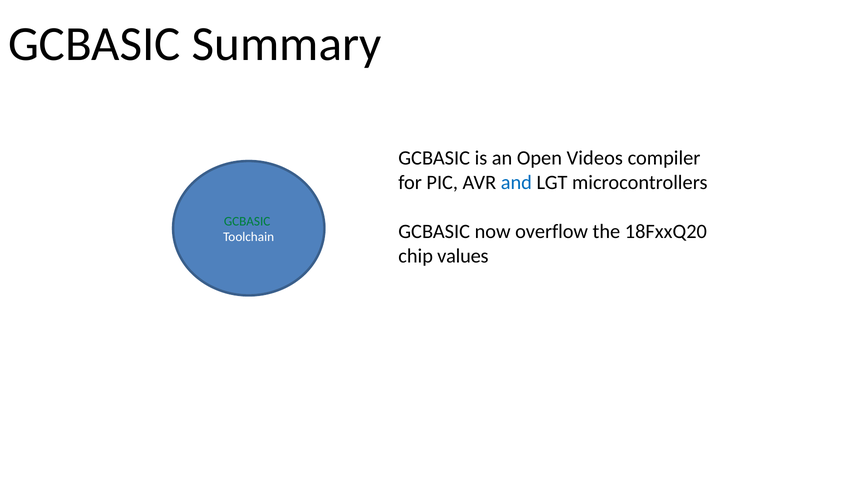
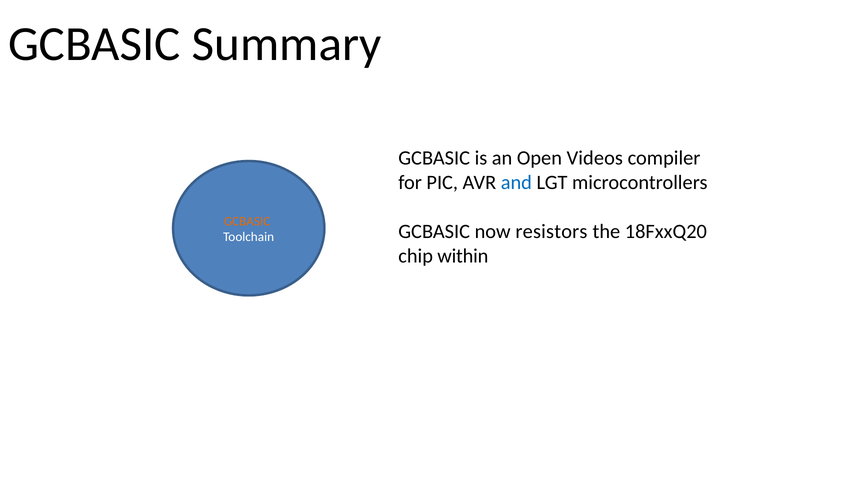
GCBASIC at (247, 221) colour: green -> orange
overflow: overflow -> resistors
values: values -> within
